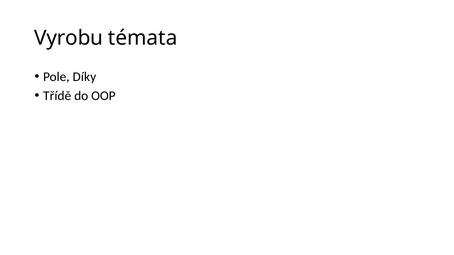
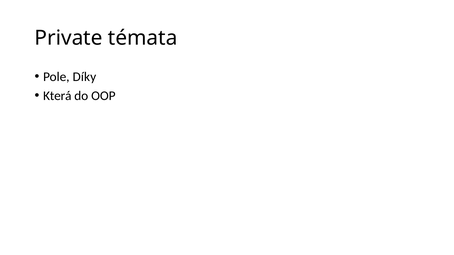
Vyrobu: Vyrobu -> Private
Třídě: Třídě -> Která
